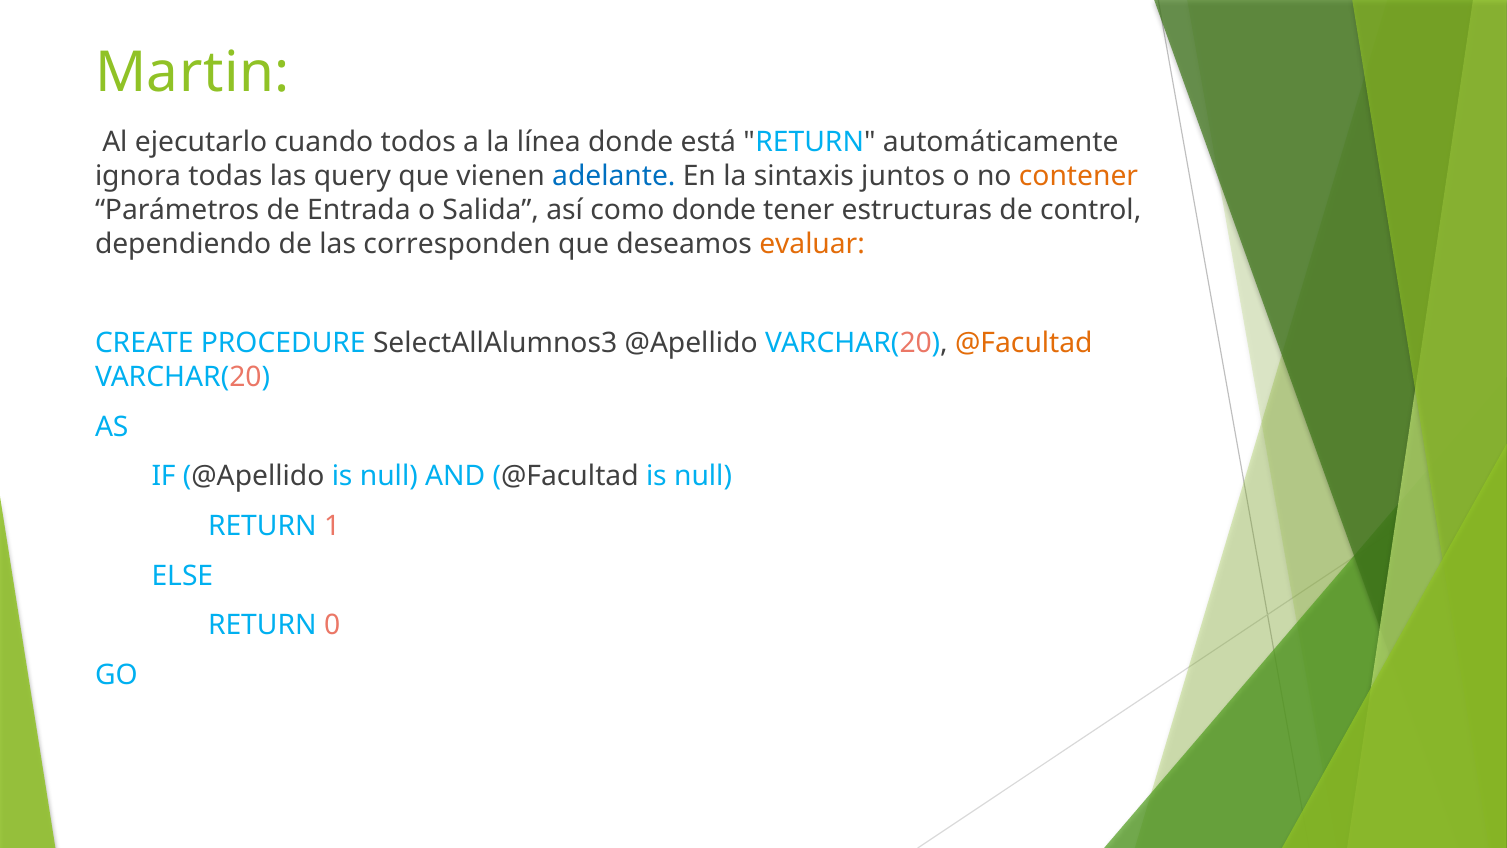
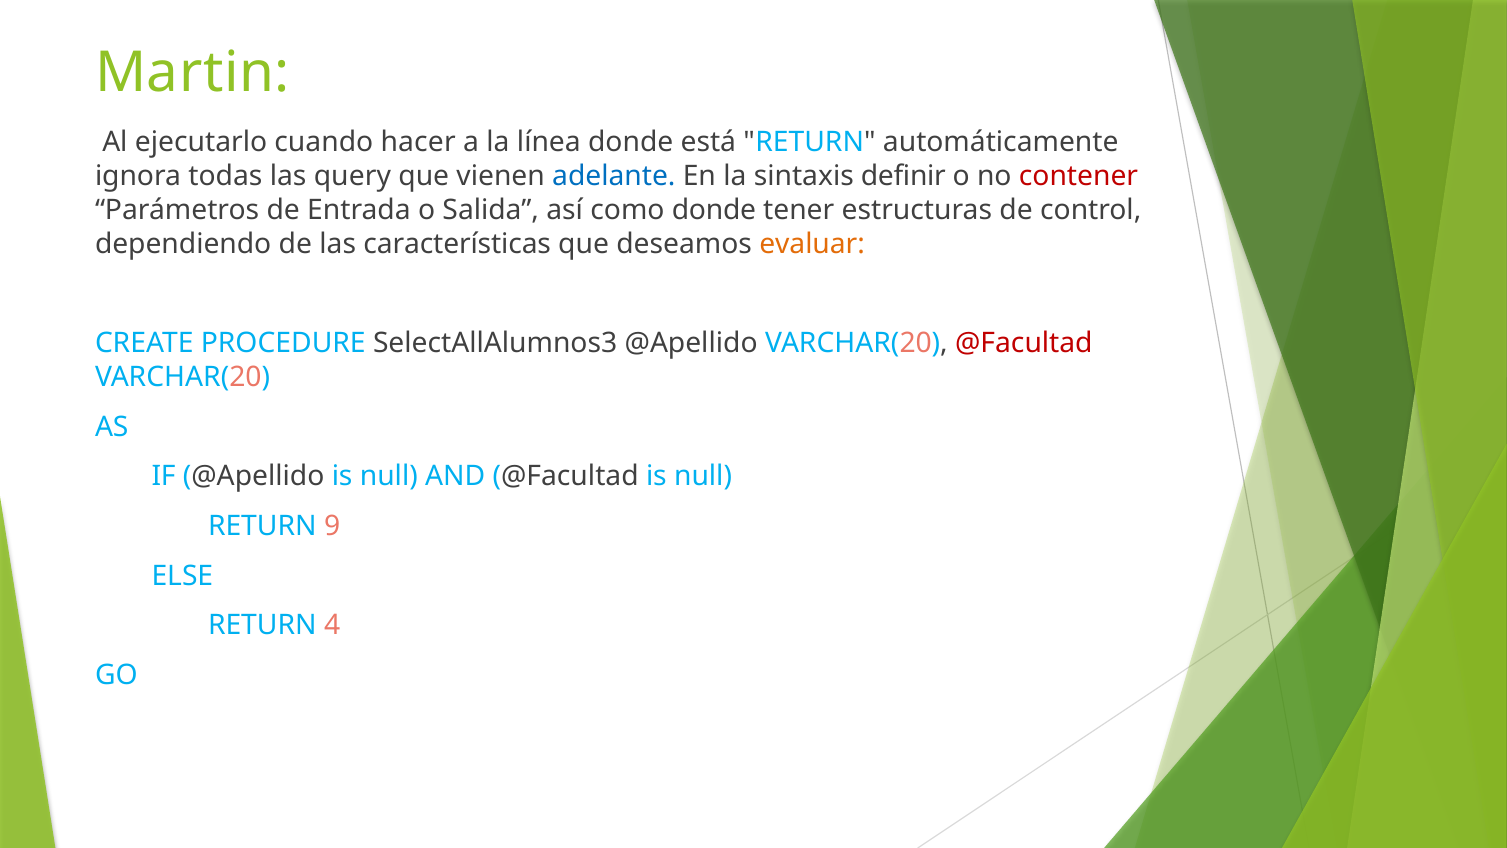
todos: todos -> hacer
juntos: juntos -> definir
contener colour: orange -> red
corresponden: corresponden -> características
@Facultad at (1024, 343) colour: orange -> red
1: 1 -> 9
0: 0 -> 4
